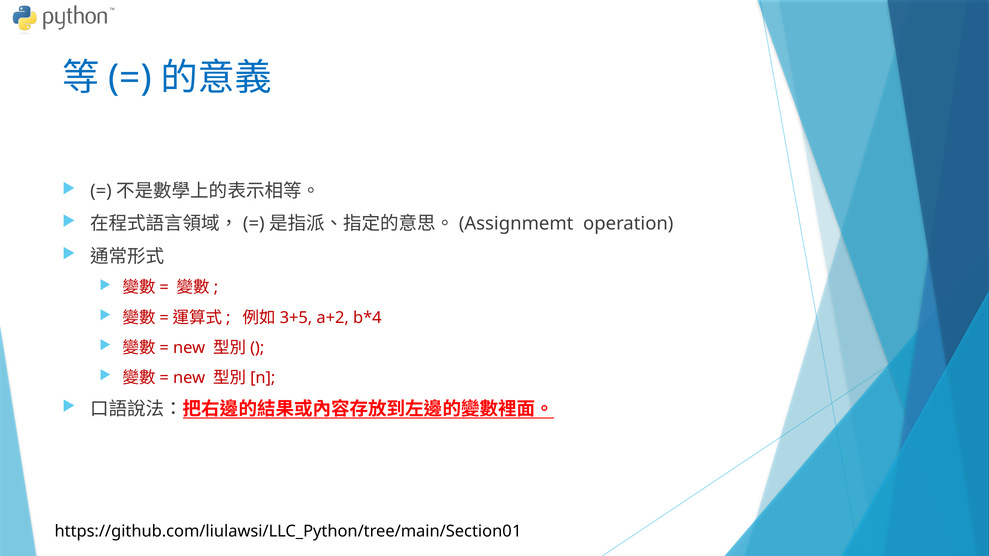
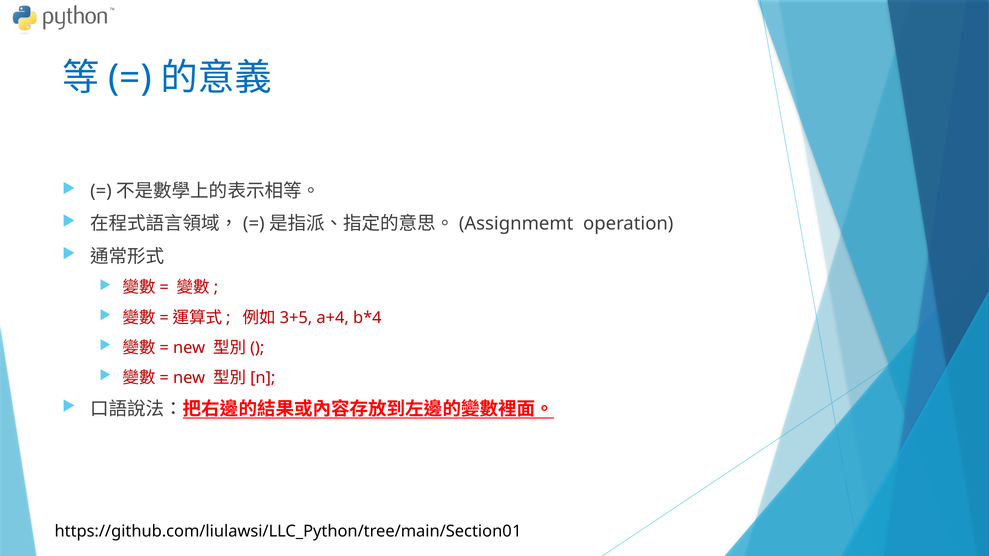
a+2: a+2 -> a+4
